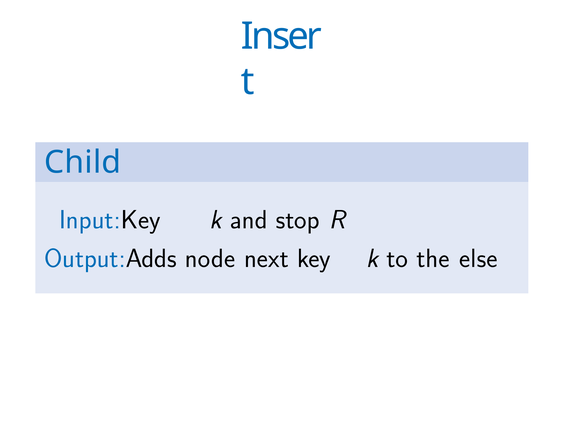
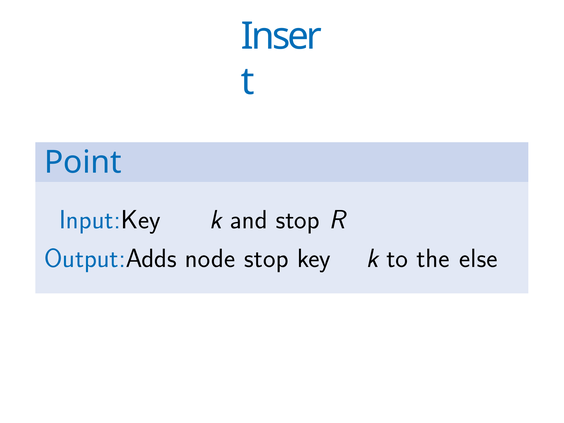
Child: Child -> Point
node next: next -> stop
